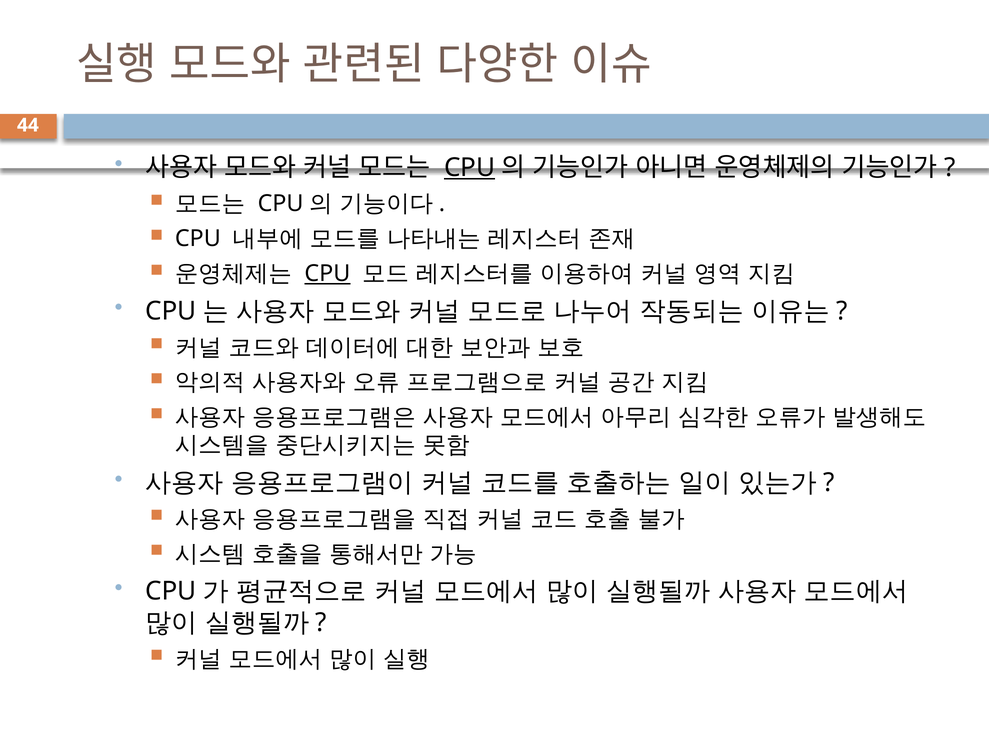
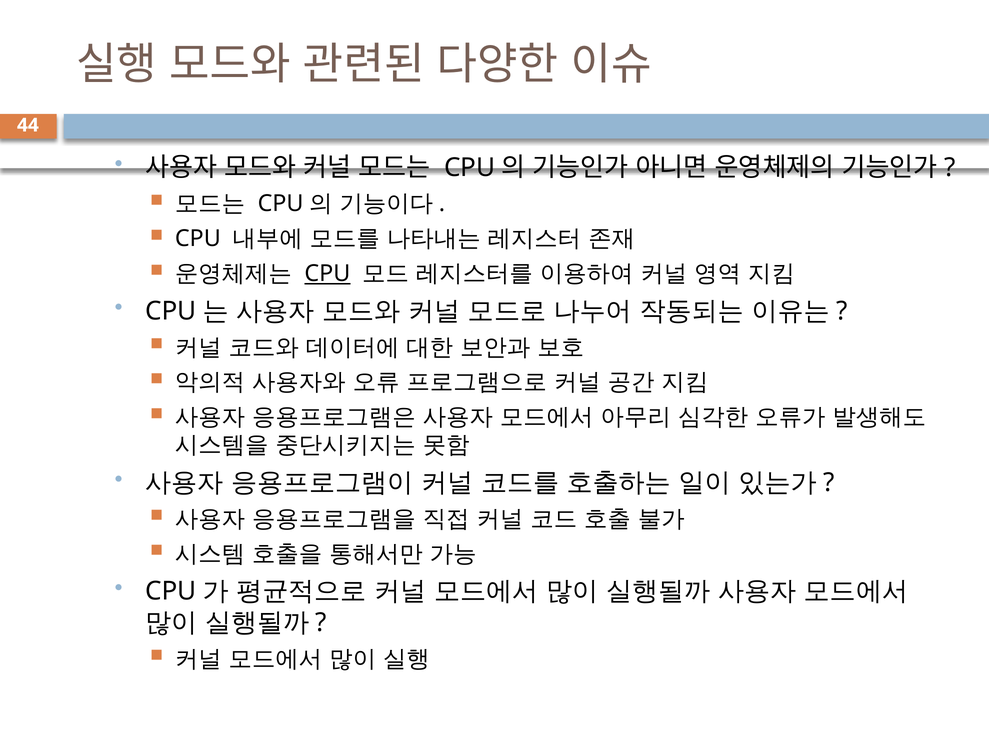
CPU at (470, 167) underline: present -> none
